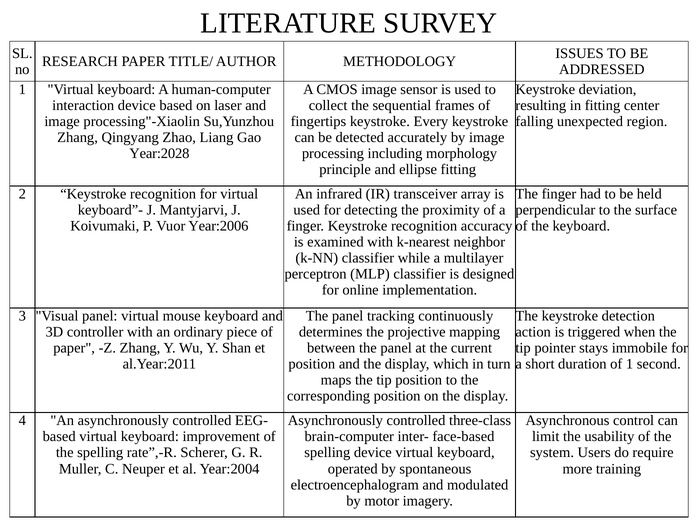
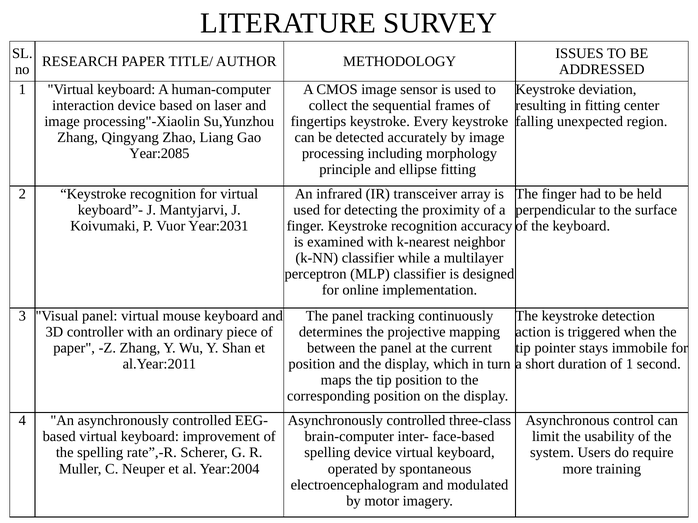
Year:2028: Year:2028 -> Year:2085
Year:2006: Year:2006 -> Year:2031
